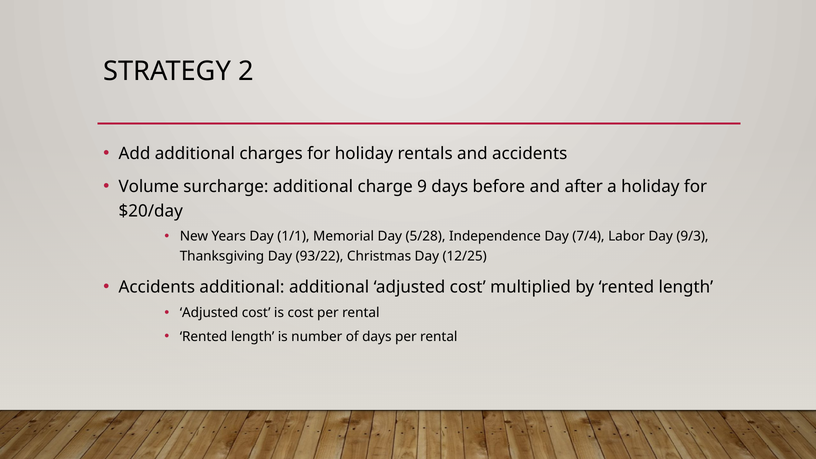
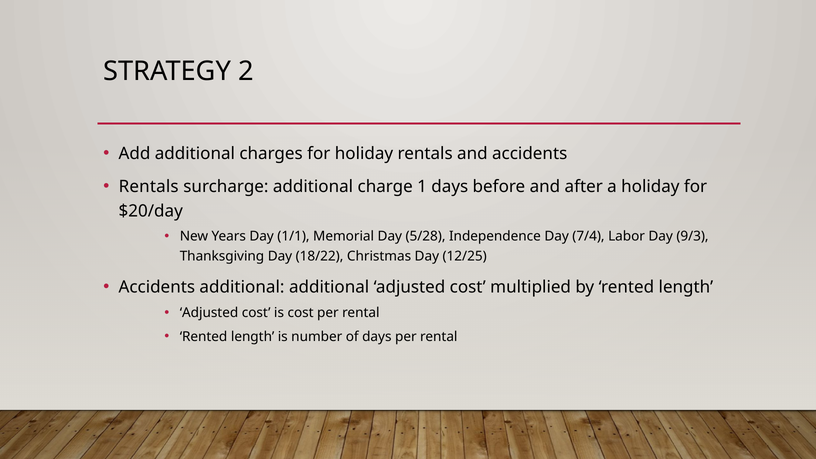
Volume at (149, 186): Volume -> Rentals
9: 9 -> 1
93/22: 93/22 -> 18/22
